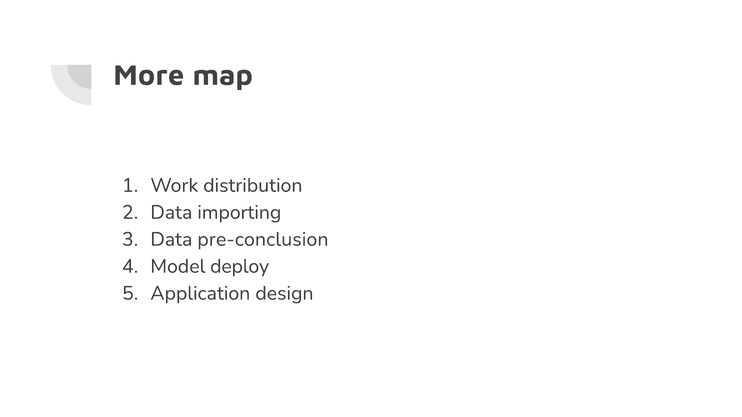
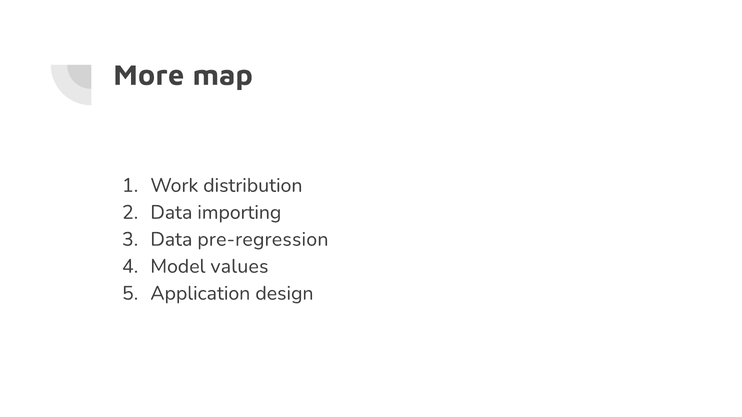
pre-conclusion: pre-conclusion -> pre-regression
deploy: deploy -> values
